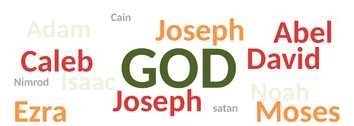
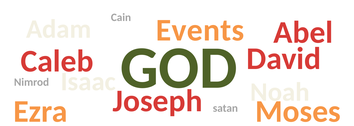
Joseph at (200, 30): Joseph -> Events
